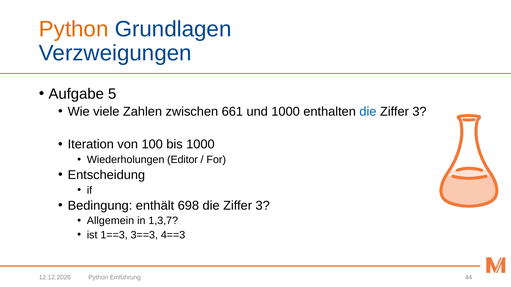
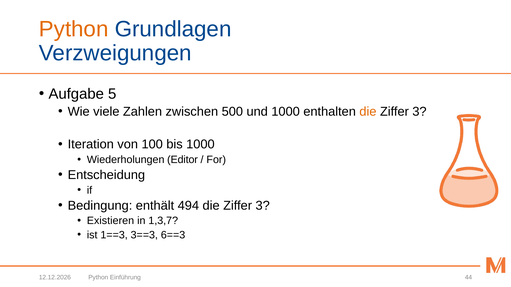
661: 661 -> 500
die at (368, 112) colour: blue -> orange
698: 698 -> 494
Allgemein: Allgemein -> Existieren
4==3: 4==3 -> 6==3
